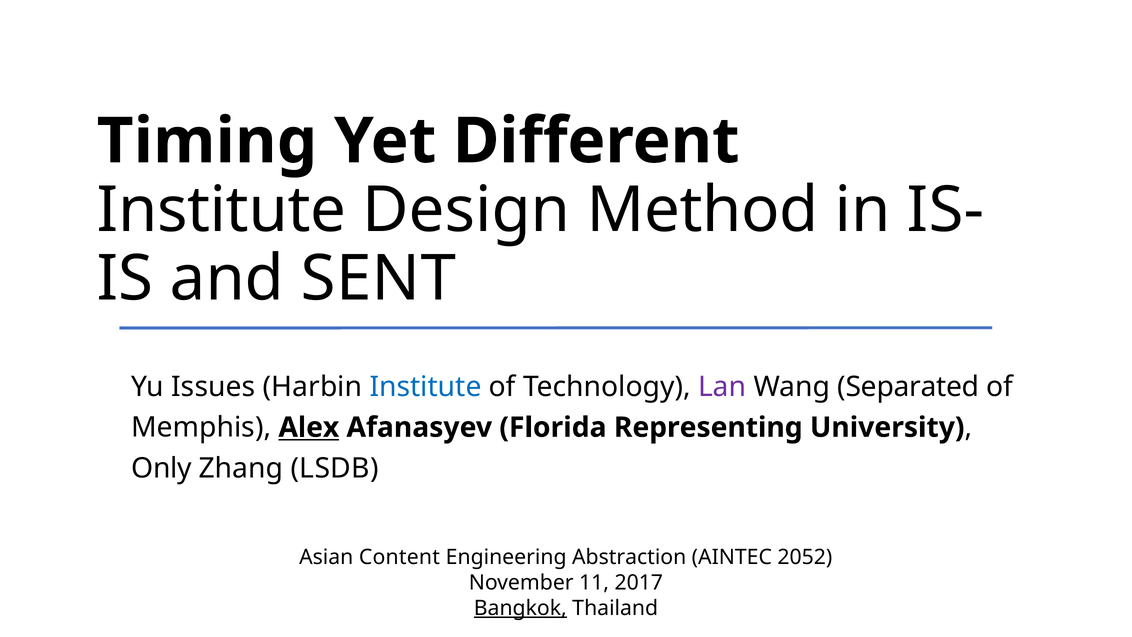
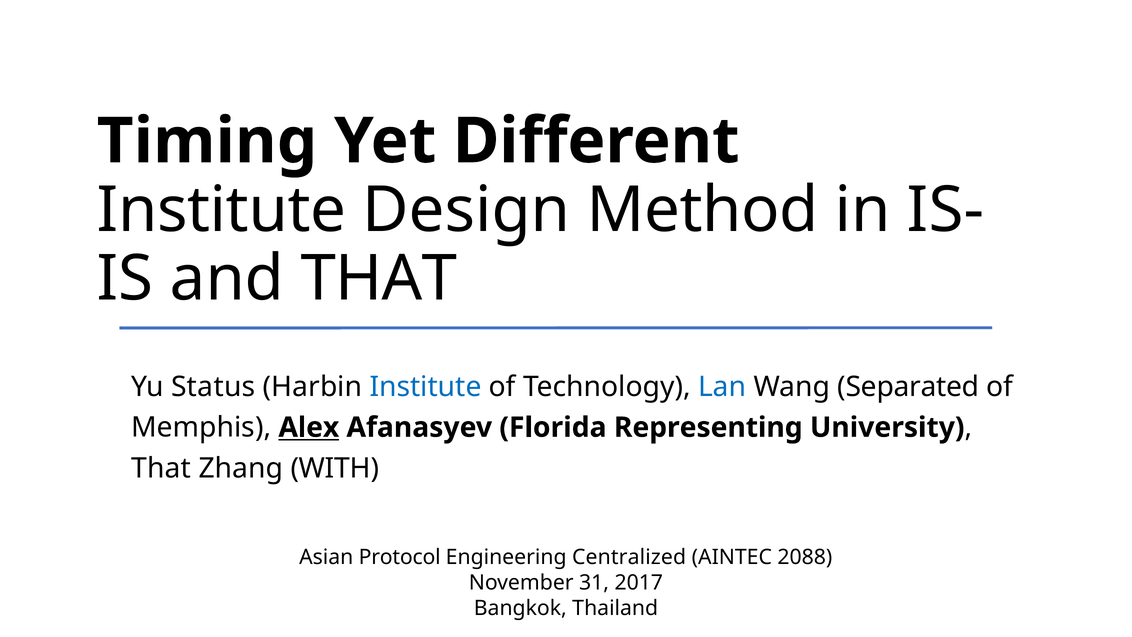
and SENT: SENT -> THAT
Issues: Issues -> Status
Lan colour: purple -> blue
Only at (161, 468): Only -> That
LSDB: LSDB -> WITH
Content: Content -> Protocol
Abstraction: Abstraction -> Centralized
2052: 2052 -> 2088
11: 11 -> 31
Bangkok underline: present -> none
